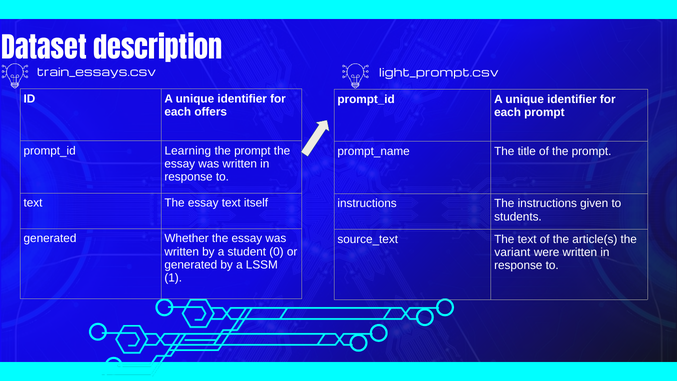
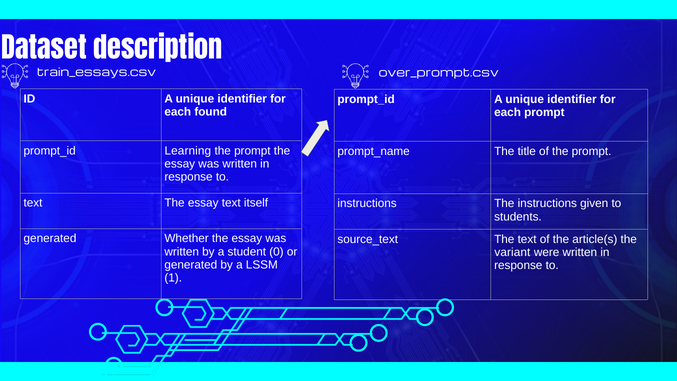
light_prompt.csv: light_prompt.csv -> over_prompt.csv
offers: offers -> found
